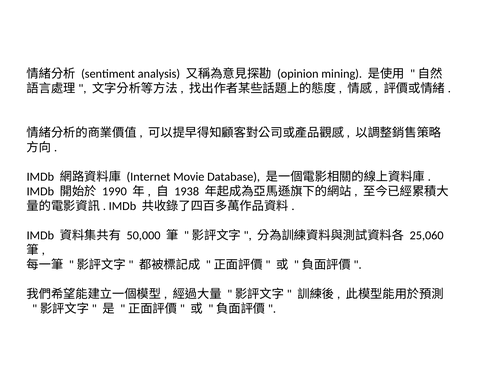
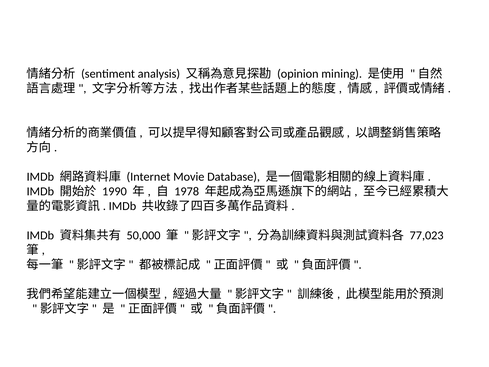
1938: 1938 -> 1978
25,060: 25,060 -> 77,023
